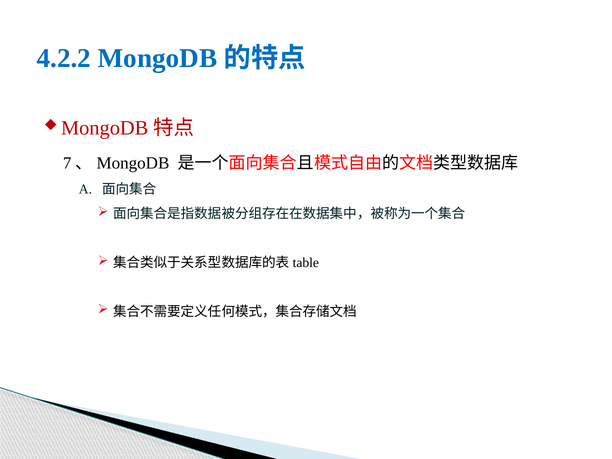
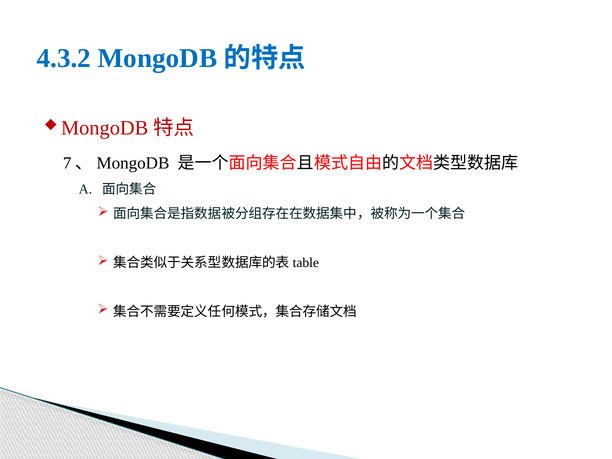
4.2.2: 4.2.2 -> 4.3.2
